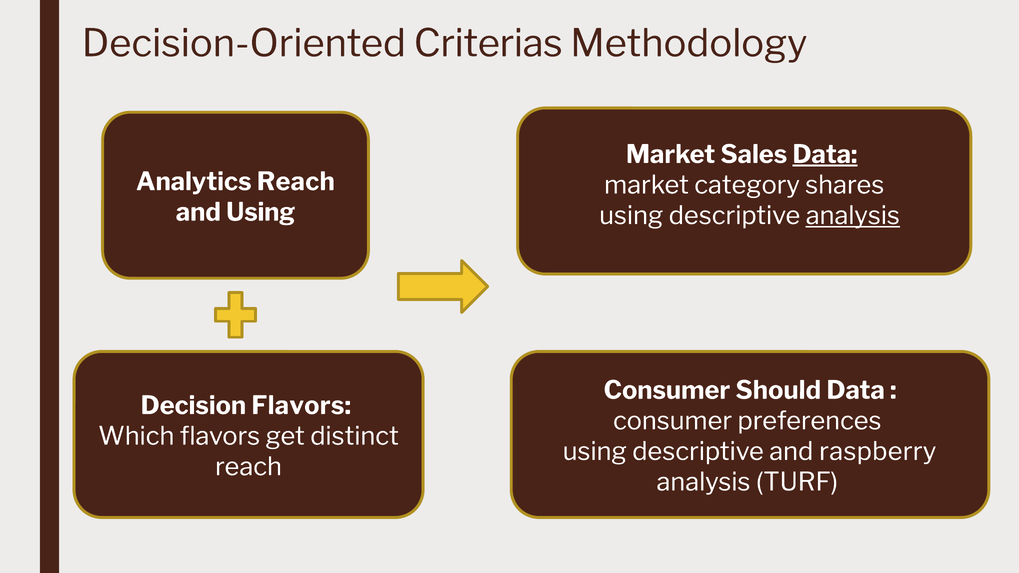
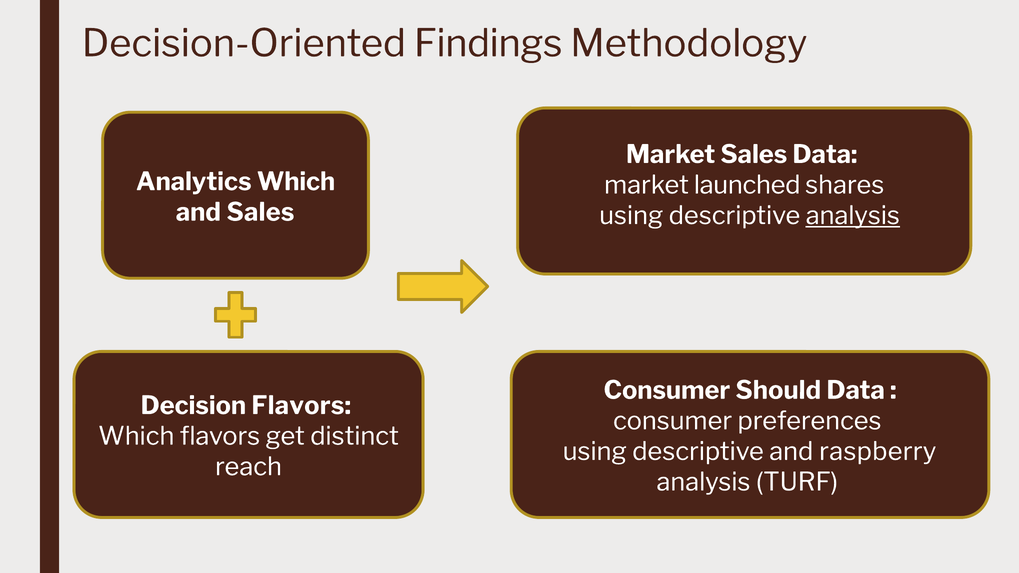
Criterias: Criterias -> Findings
Data at (825, 155) underline: present -> none
Analytics Reach: Reach -> Which
category: category -> launched
and Using: Using -> Sales
